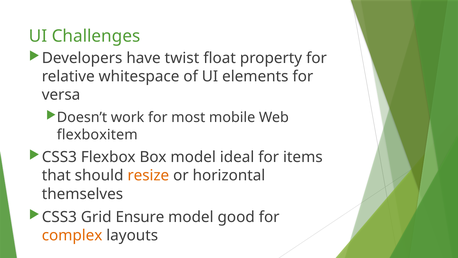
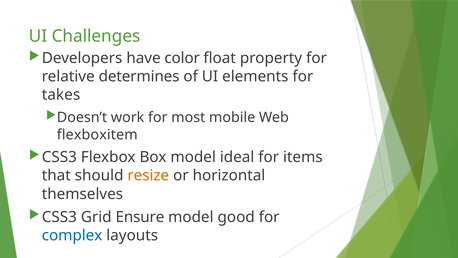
twist: twist -> color
whitespace: whitespace -> determines
versa: versa -> takes
complex colour: orange -> blue
